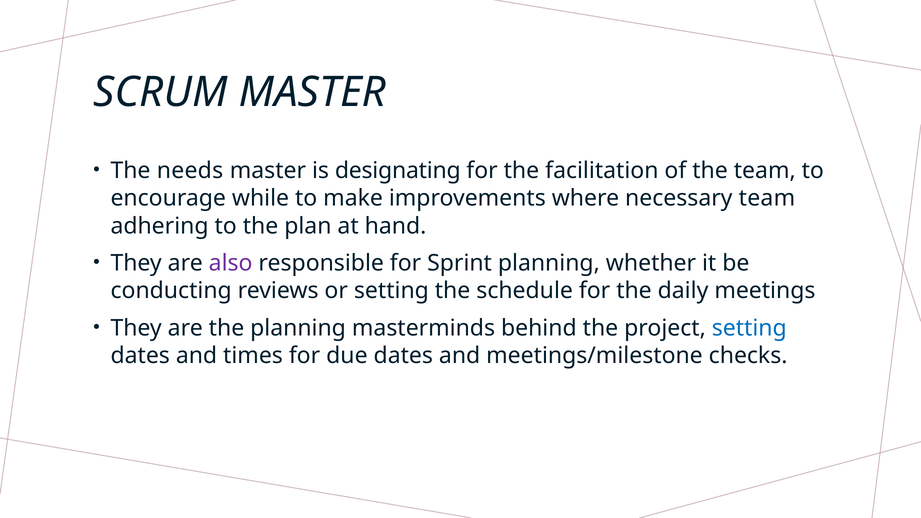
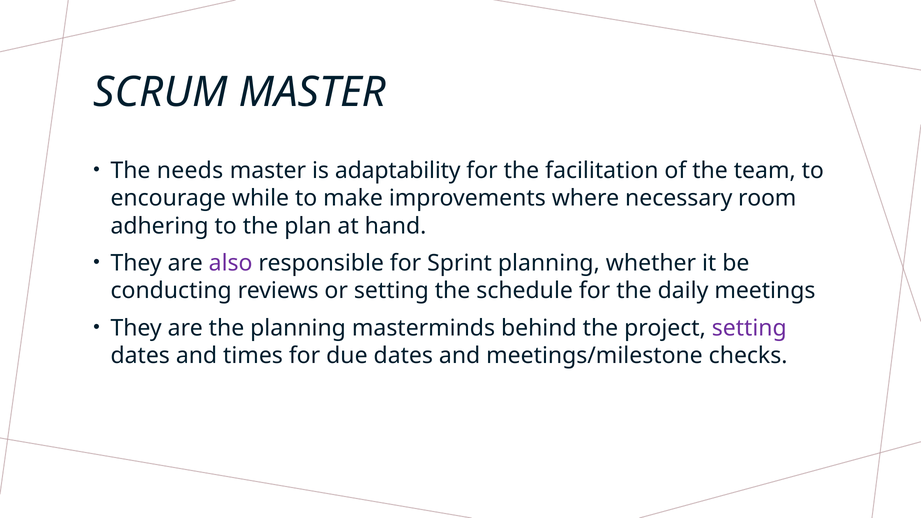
designating: designating -> adaptability
necessary team: team -> room
setting at (749, 328) colour: blue -> purple
